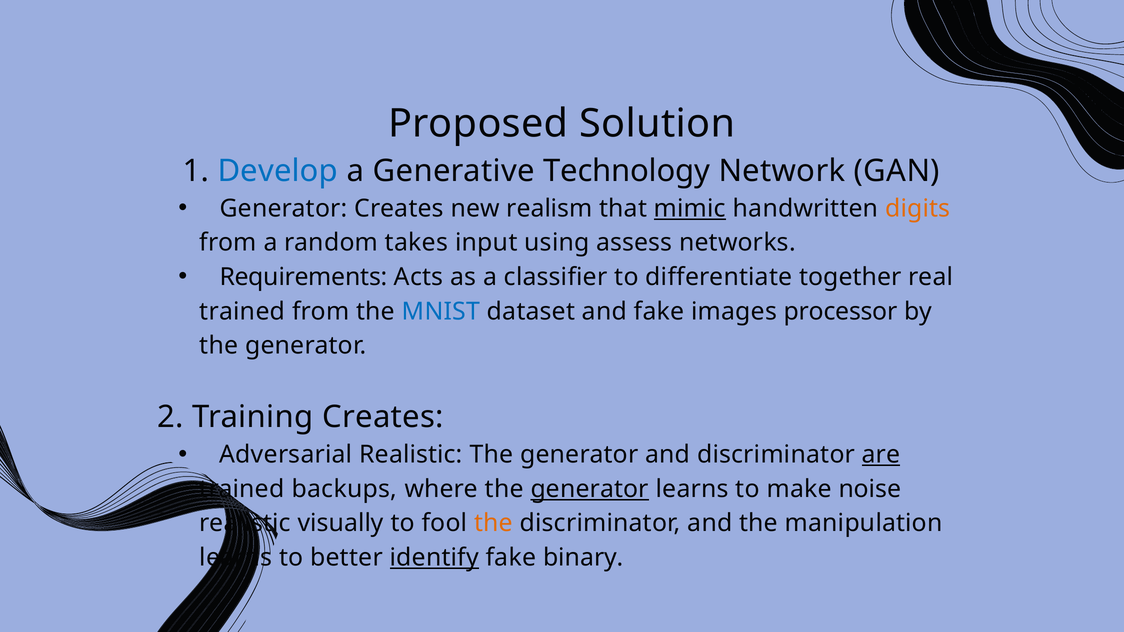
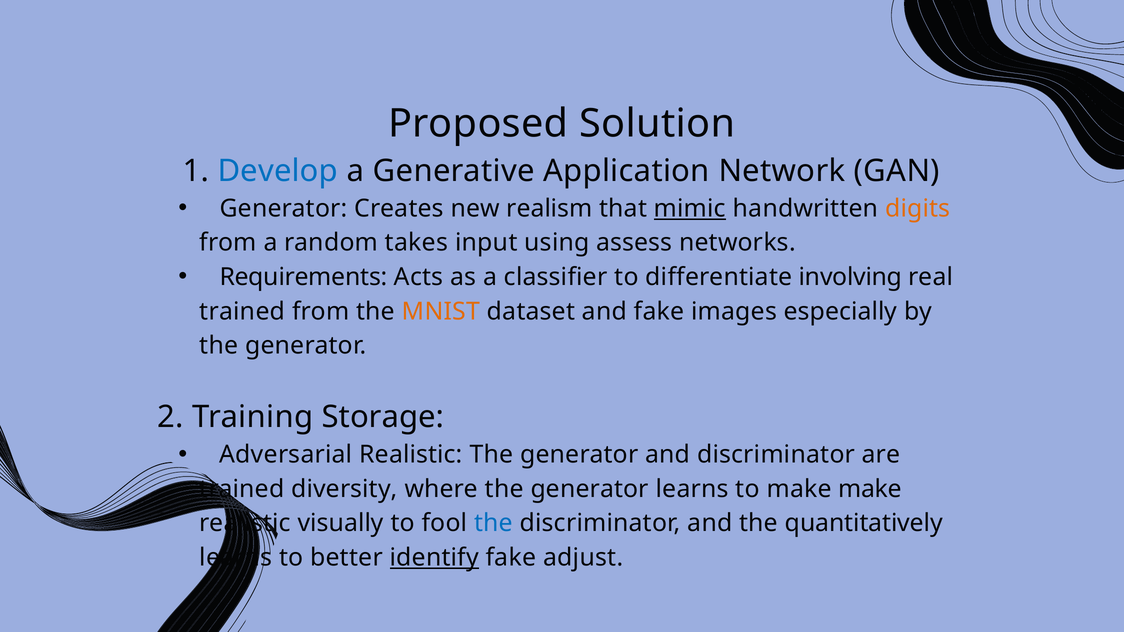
Technology: Technology -> Application
together: together -> involving
MNIST colour: blue -> orange
processor: processor -> especially
Creates at (383, 417): Creates -> Storage
are underline: present -> none
backups: backups -> diversity
generator at (590, 489) underline: present -> none
make noise: noise -> make
the at (493, 524) colour: orange -> blue
manipulation: manipulation -> quantitatively
binary: binary -> adjust
